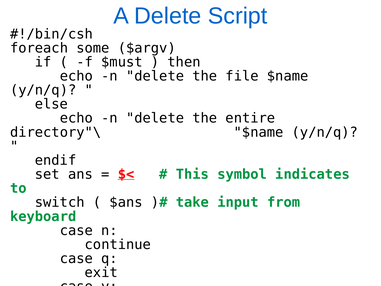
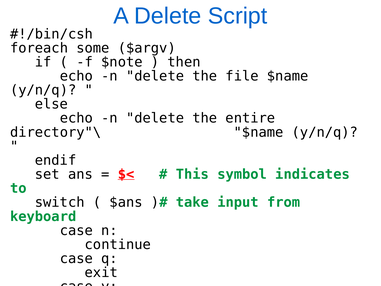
$must: $must -> $note
